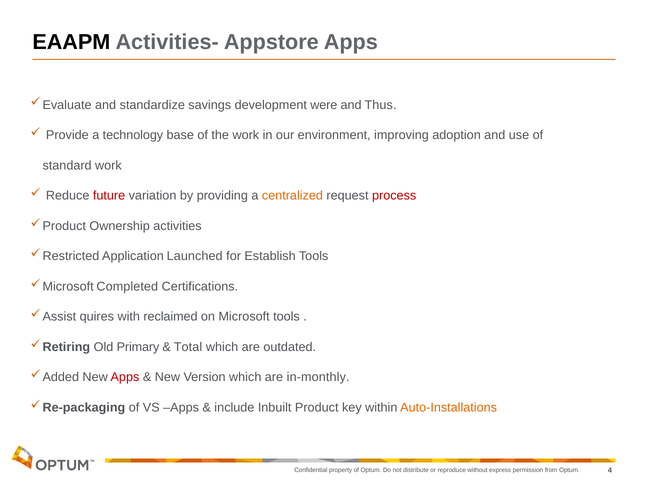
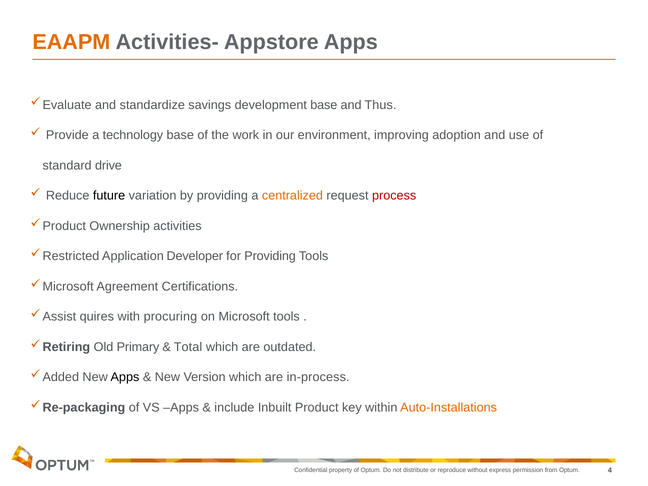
EAAPM colour: black -> orange
development were: were -> base
standard work: work -> drive
future colour: red -> black
Launched: Launched -> Developer
for Establish: Establish -> Providing
Completed: Completed -> Agreement
reclaimed: reclaimed -> procuring
Apps at (125, 377) colour: red -> black
in-monthly: in-monthly -> in-process
